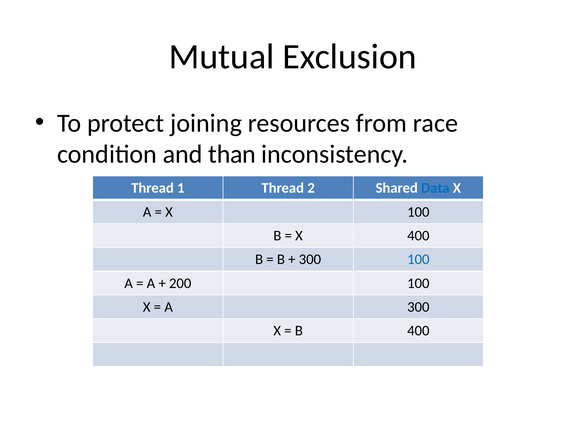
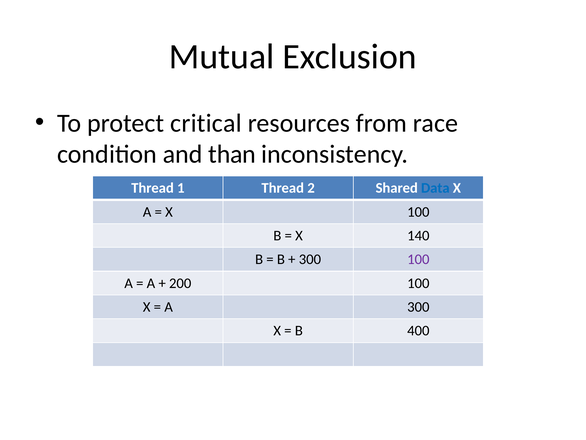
joining: joining -> critical
X 400: 400 -> 140
100 at (418, 259) colour: blue -> purple
